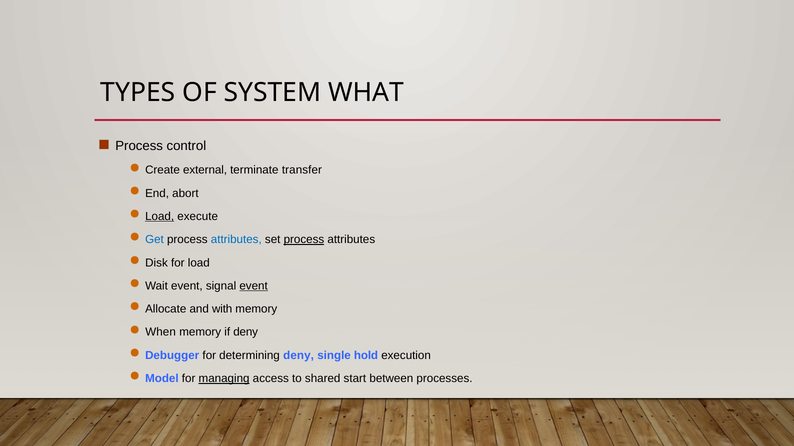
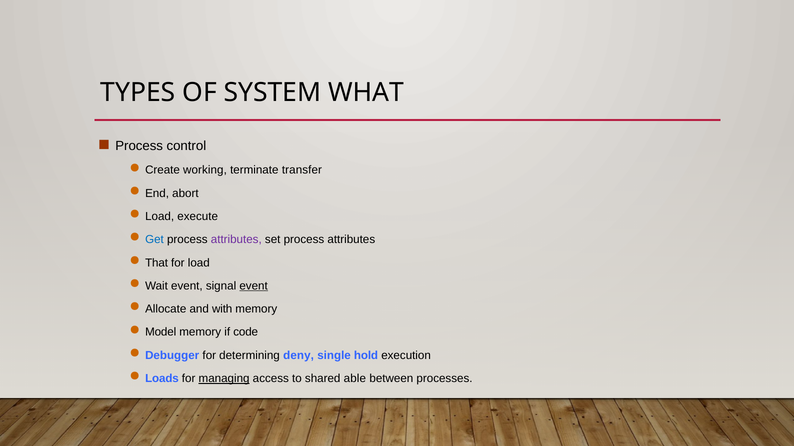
external: external -> working
Load at (160, 217) underline: present -> none
attributes at (236, 240) colour: blue -> purple
process at (304, 240) underline: present -> none
Disk: Disk -> That
When: When -> Model
if deny: deny -> code
Model: Model -> Loads
start: start -> able
